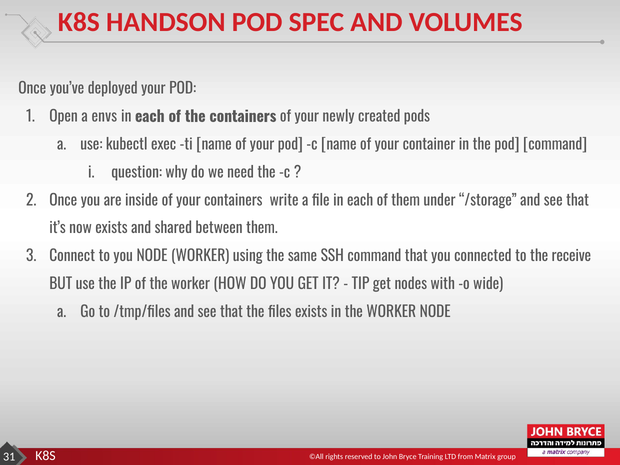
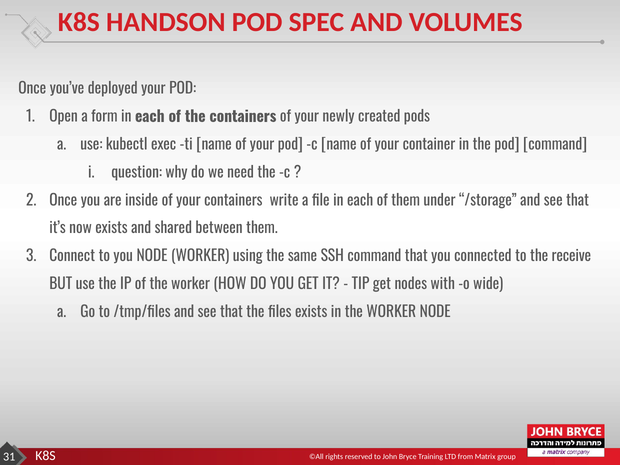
envs: envs -> form
